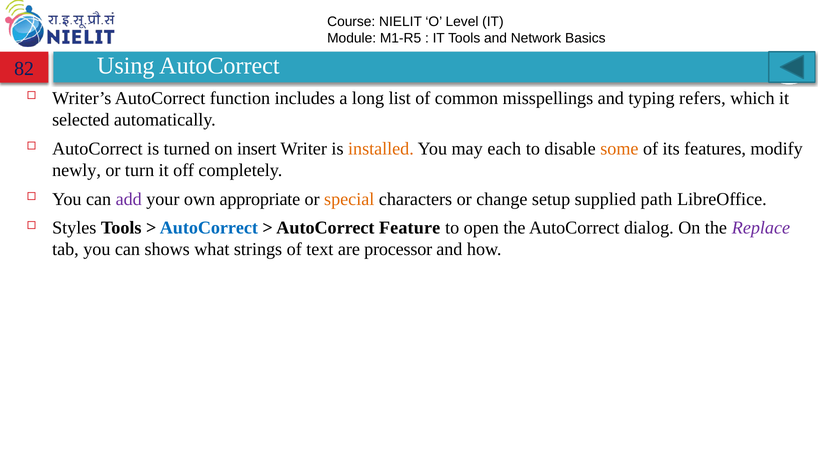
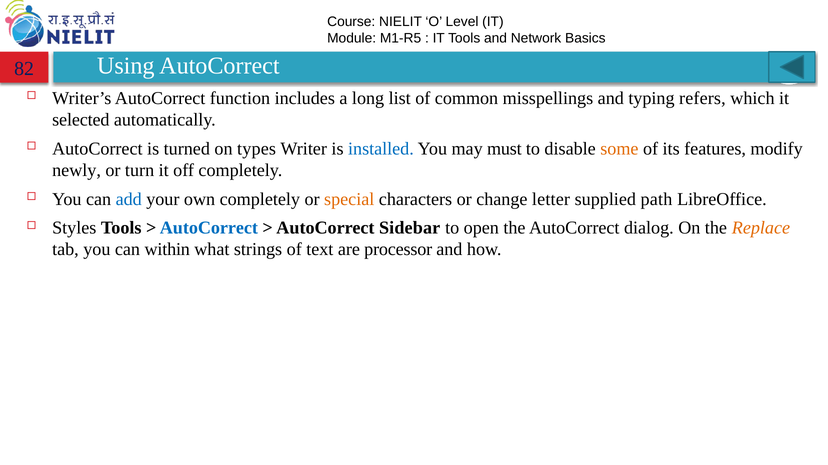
insert: insert -> types
installed colour: orange -> blue
each: each -> must
add colour: purple -> blue
own appropriate: appropriate -> completely
setup: setup -> letter
Feature: Feature -> Sidebar
Replace colour: purple -> orange
shows: shows -> within
